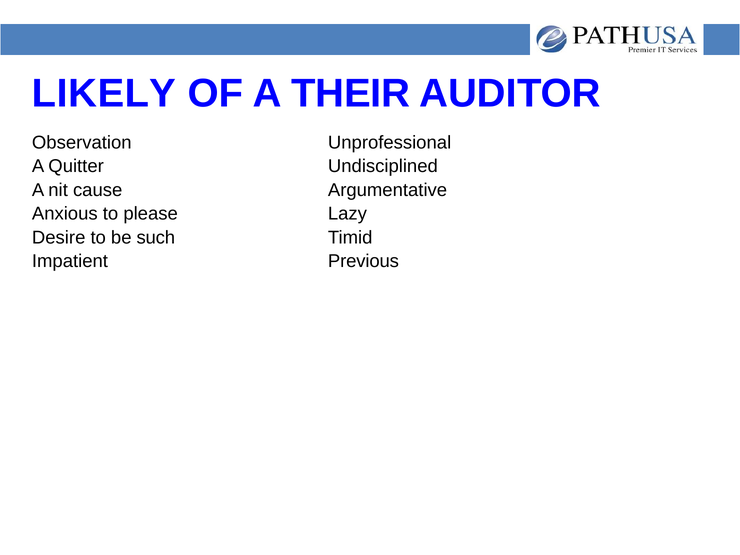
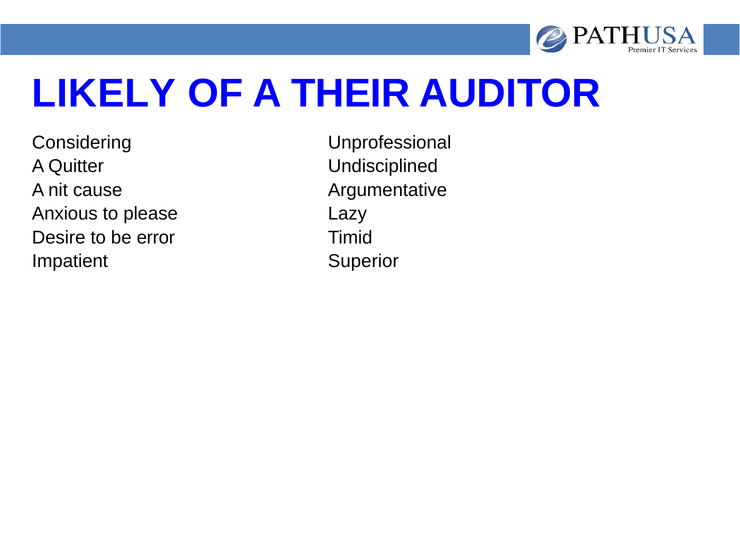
Observation: Observation -> Considering
such: such -> error
Previous: Previous -> Superior
